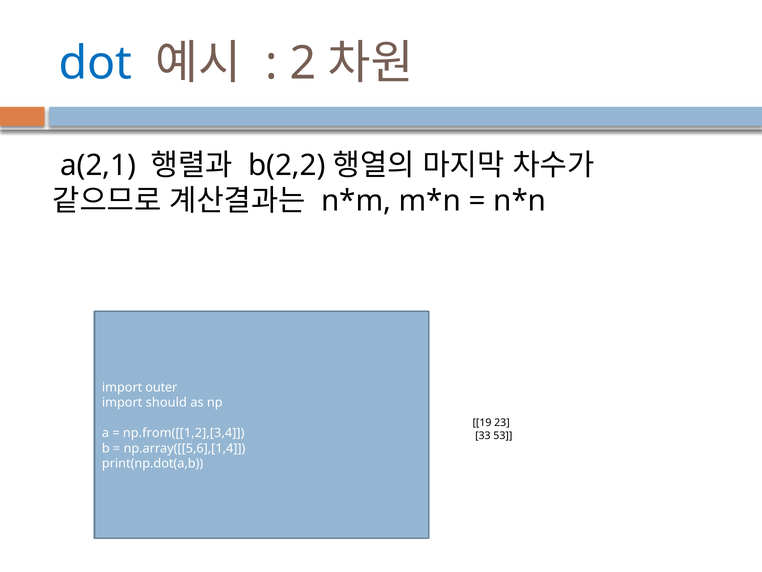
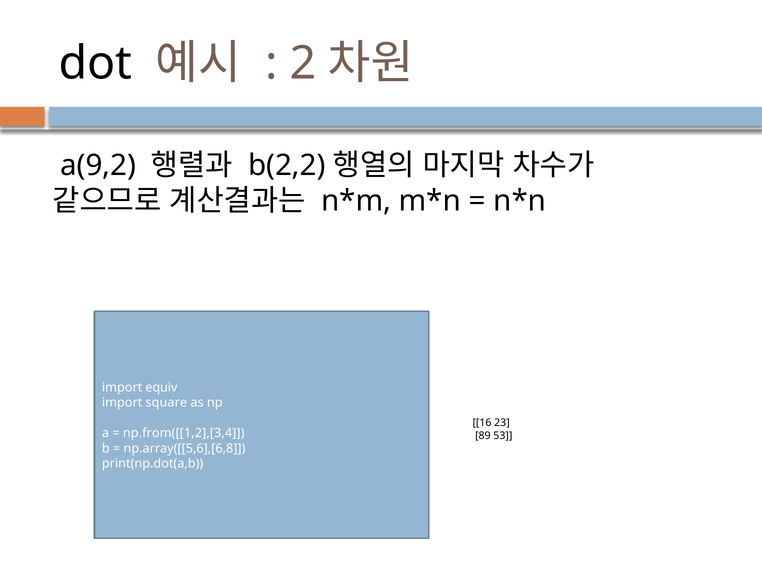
dot colour: blue -> black
a(2,1: a(2,1 -> a(9,2
outer: outer -> equiv
should: should -> square
19: 19 -> 16
33: 33 -> 89
np.array([[5,6],[1,4: np.array([[5,6],[1,4 -> np.array([[5,6],[6,8
